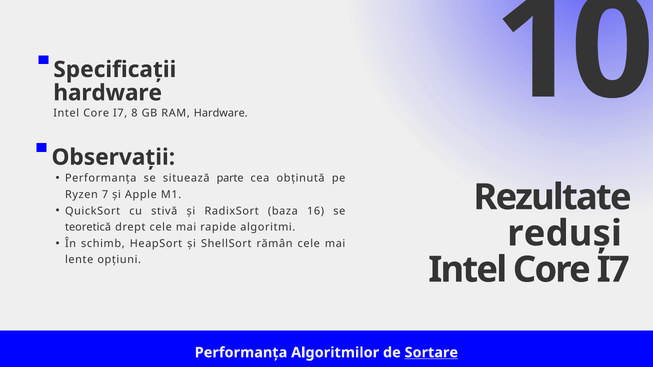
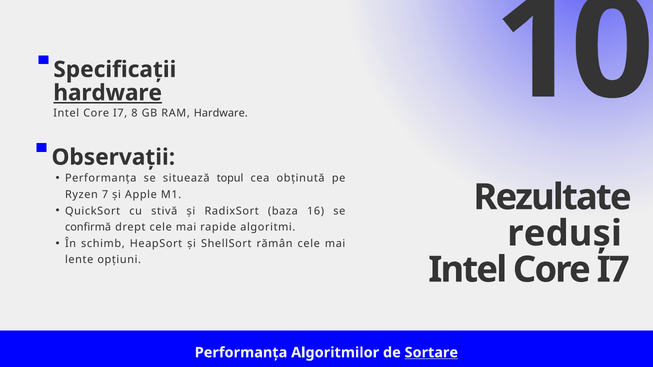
hardware at (108, 93) underline: none -> present
parte: parte -> topul
teoretică: teoretică -> confirmă
